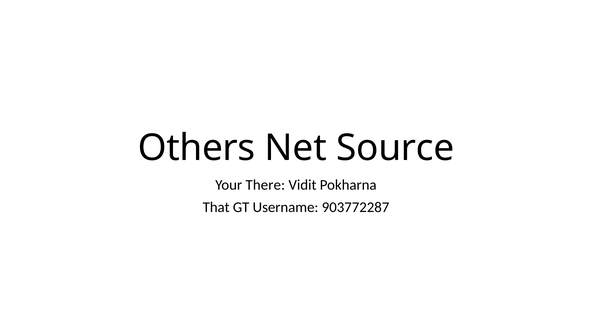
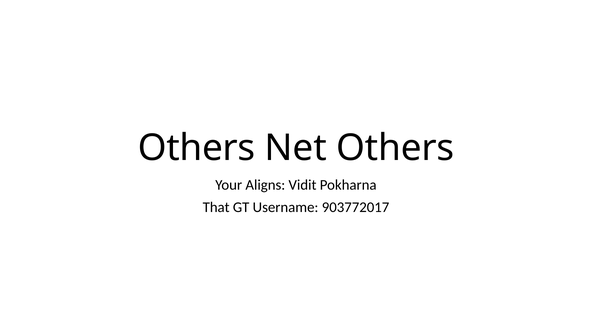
Net Source: Source -> Others
There: There -> Aligns
903772287: 903772287 -> 903772017
